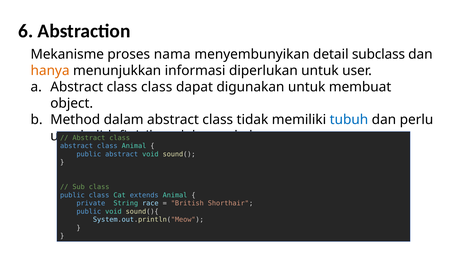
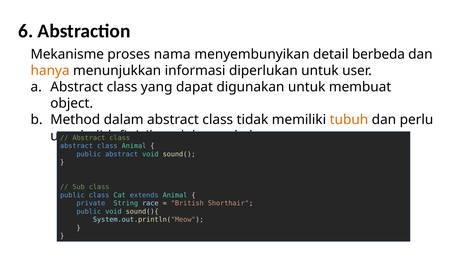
subclass: subclass -> berbeda
class class: class -> yang
tubuh colour: blue -> orange
